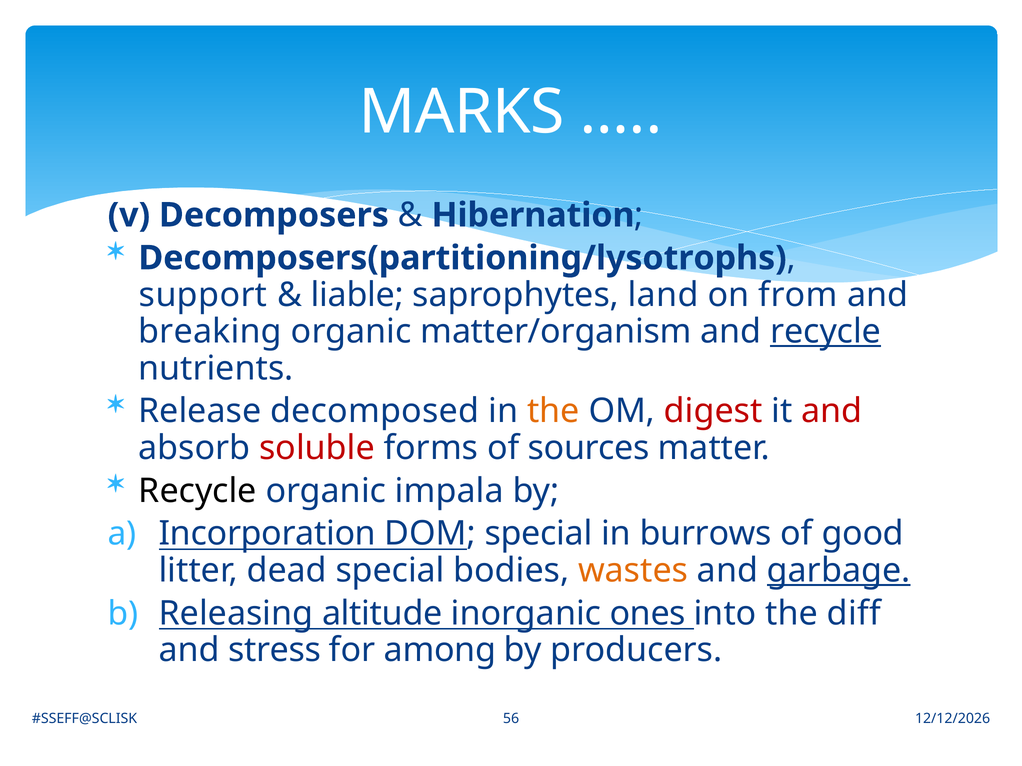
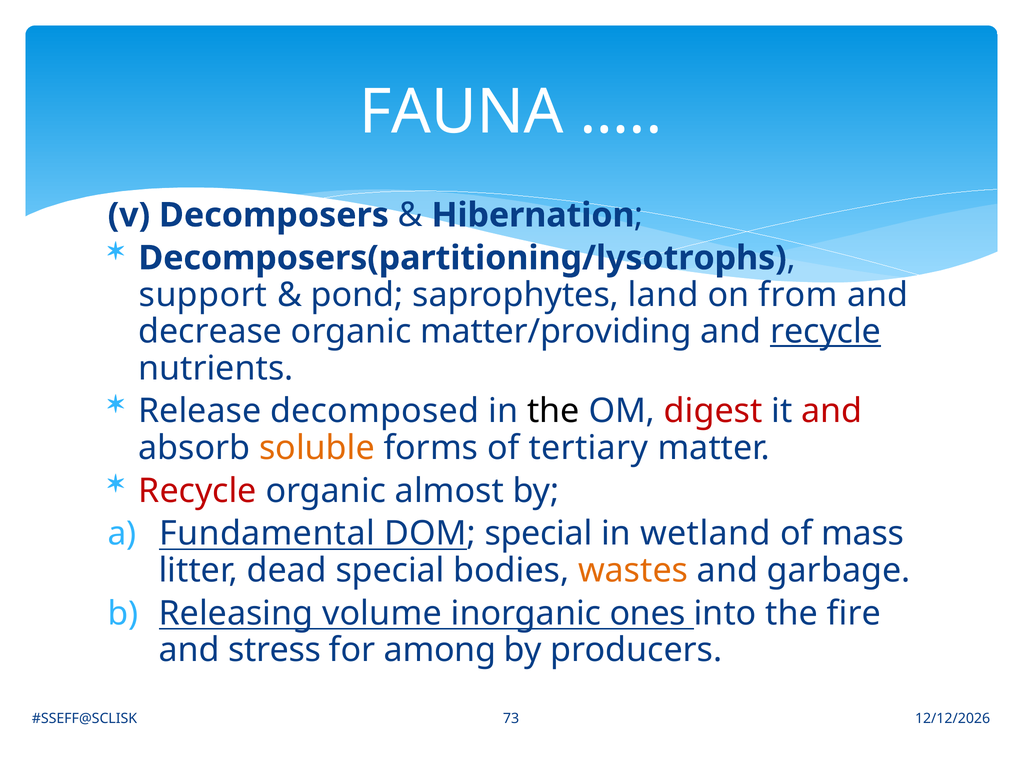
MARKS: MARKS -> FAUNA
liable: liable -> pond
breaking: breaking -> decrease
matter/organism: matter/organism -> matter/providing
the at (553, 411) colour: orange -> black
soluble colour: red -> orange
sources: sources -> tertiary
Recycle at (198, 491) colour: black -> red
impala: impala -> almost
Incorporation: Incorporation -> Fundamental
burrows: burrows -> wetland
good: good -> mass
garbage underline: present -> none
altitude: altitude -> volume
diff: diff -> fire
56: 56 -> 73
